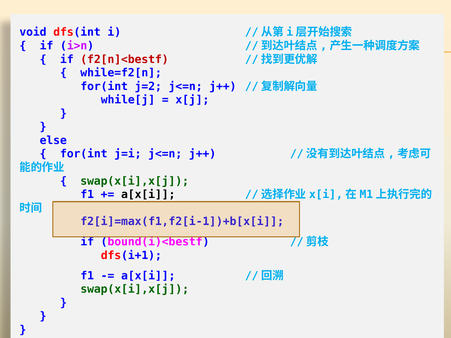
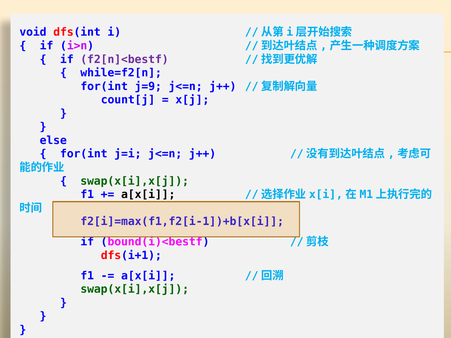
f2[n]<bestf colour: red -> purple
j=2: j=2 -> j=9
while[j: while[j -> count[j
